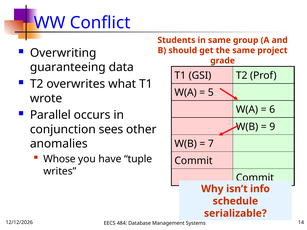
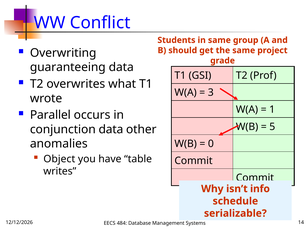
5: 5 -> 3
6: 6 -> 1
9: 9 -> 5
conjunction sees: sees -> data
7: 7 -> 0
Whose: Whose -> Object
tuple: tuple -> table
